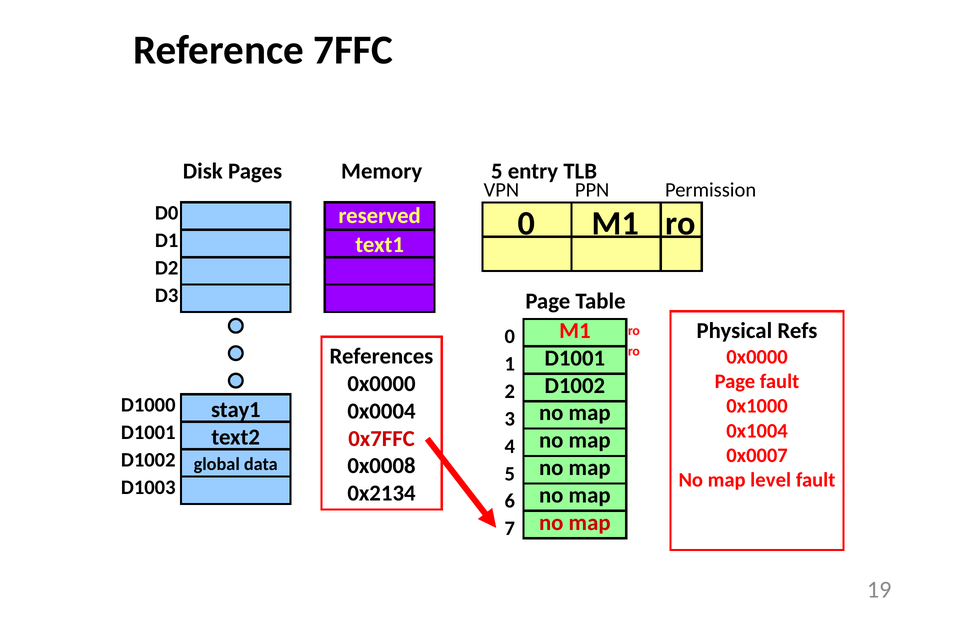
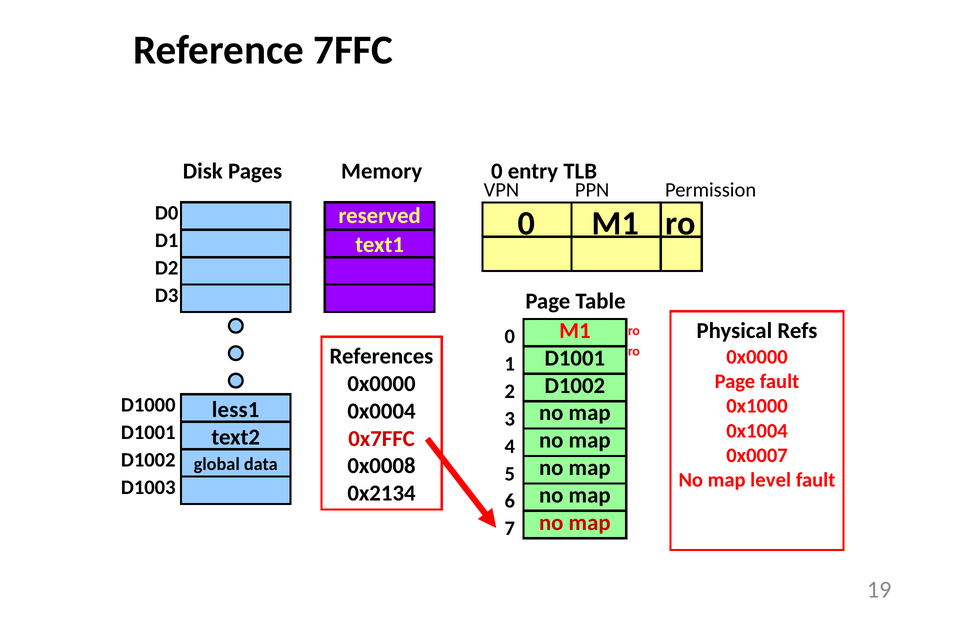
Pages 5: 5 -> 0
stay1: stay1 -> less1
